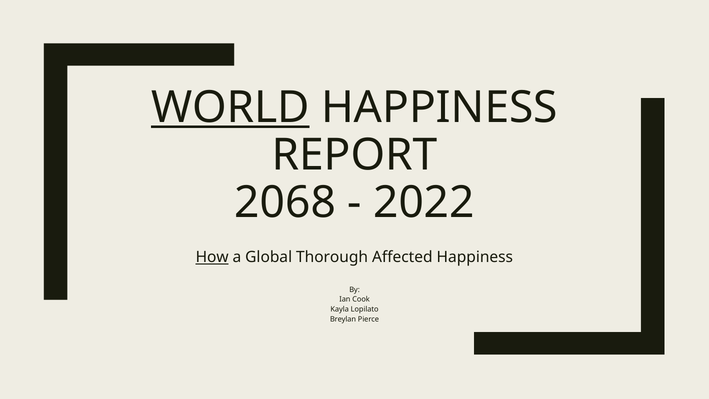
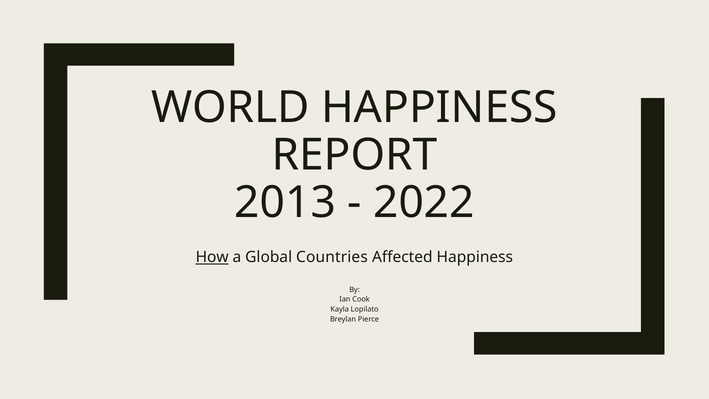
WORLD underline: present -> none
2068: 2068 -> 2013
Thorough: Thorough -> Countries
